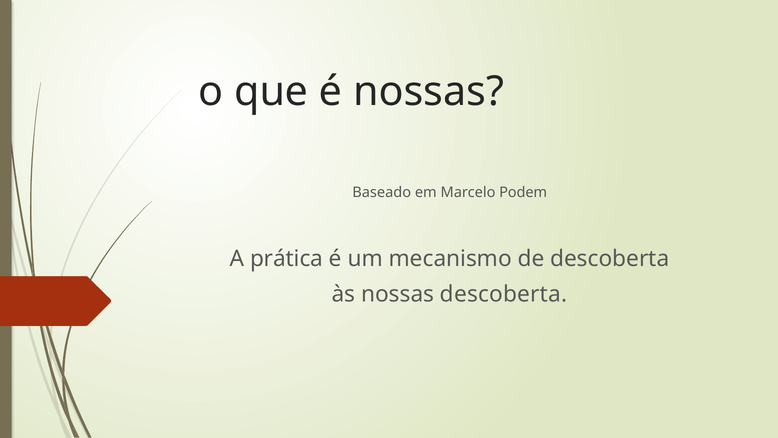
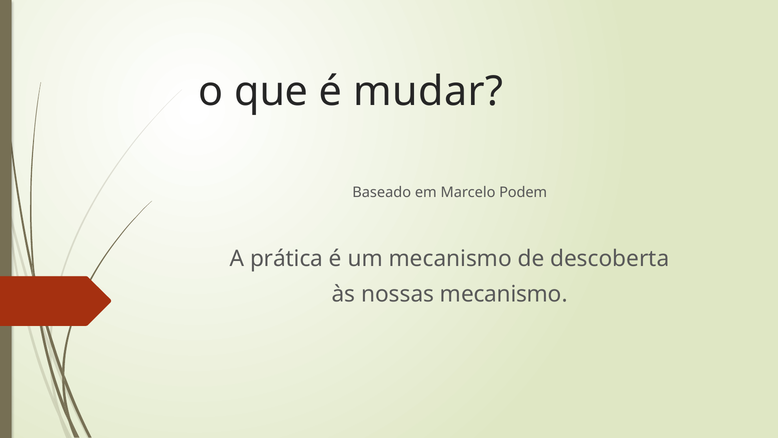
é nossas: nossas -> mudar
nossas descoberta: descoberta -> mecanismo
